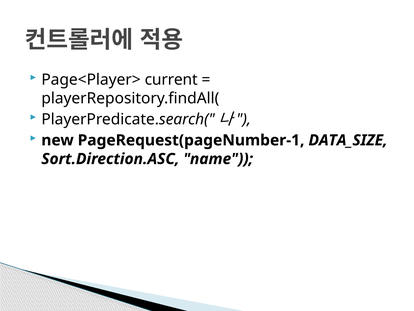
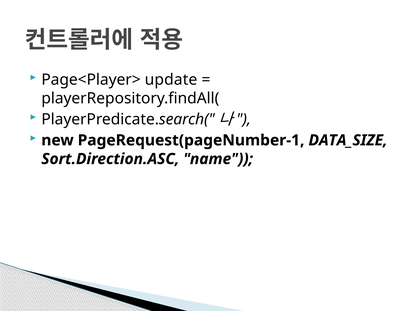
current: current -> update
